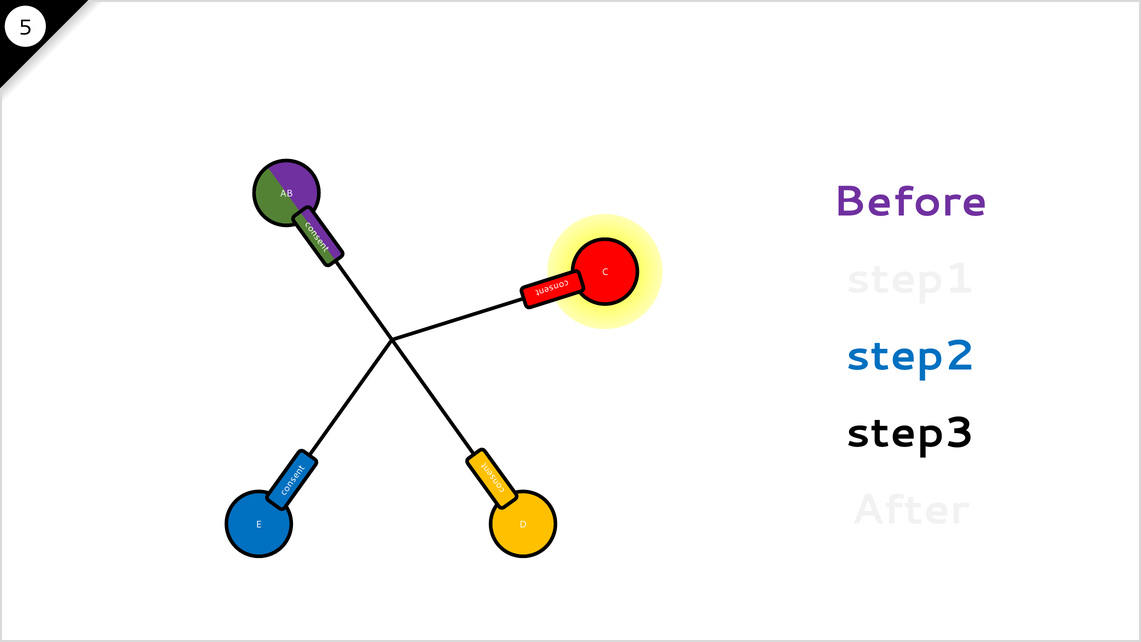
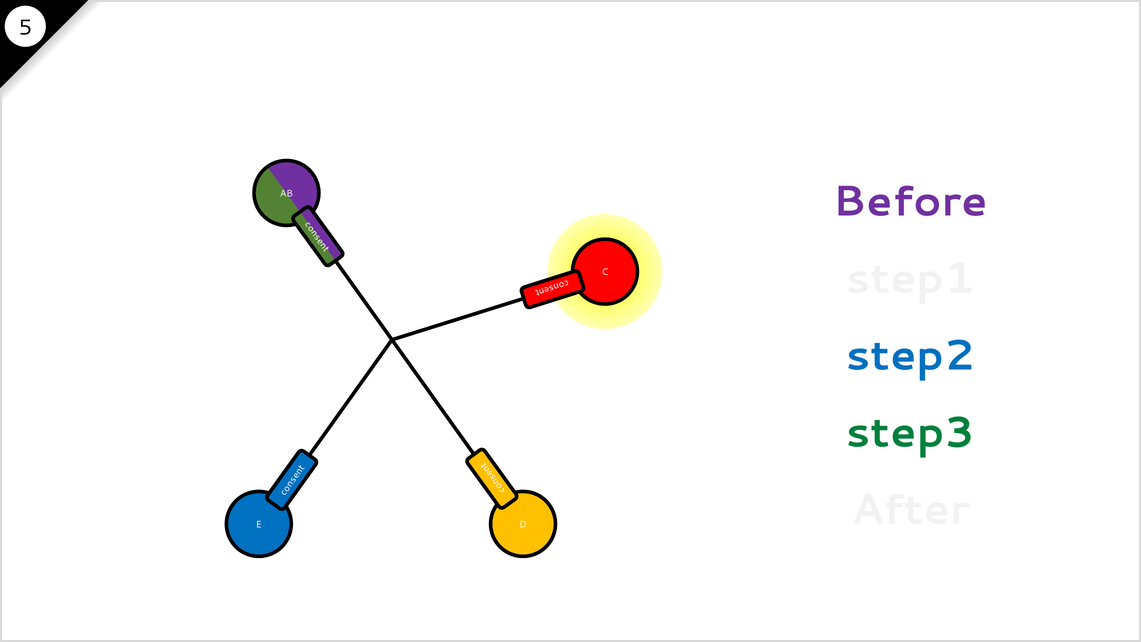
step3 colour: black -> green
